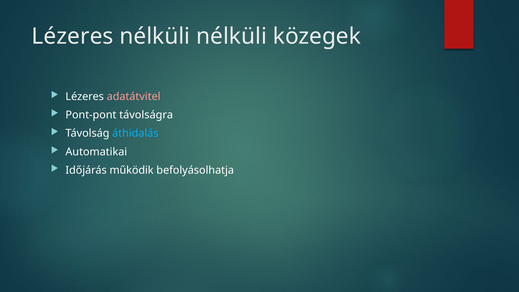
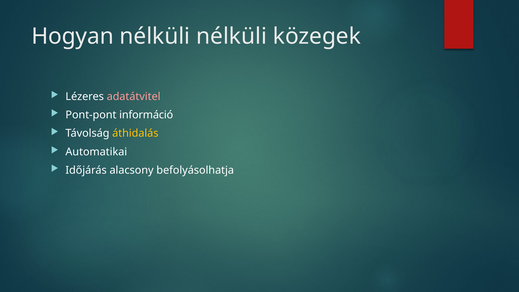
Lézeres at (72, 36): Lézeres -> Hogyan
távolságra: távolságra -> információ
áthidalás colour: light blue -> yellow
működik: működik -> alacsony
